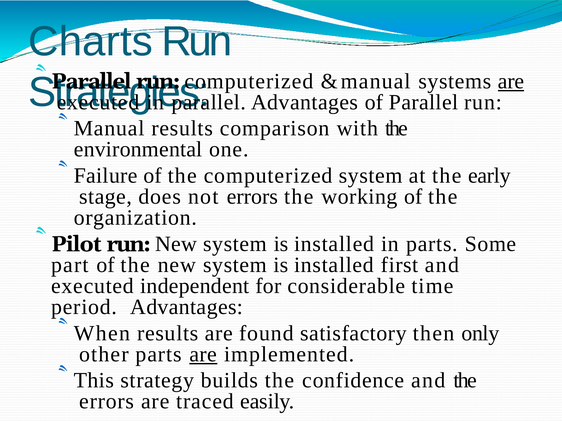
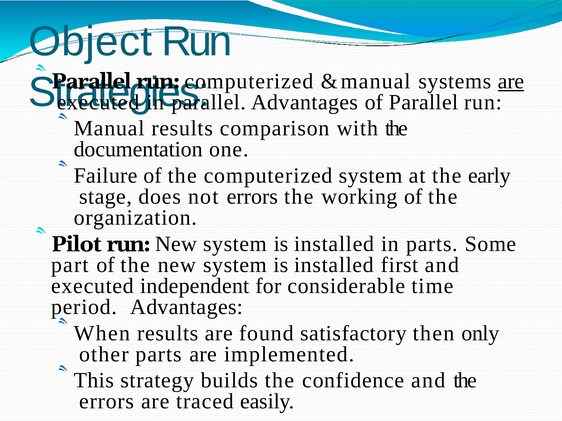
Charts: Charts -> Object
environmental: environmental -> documentation
are at (203, 355) underline: present -> none
